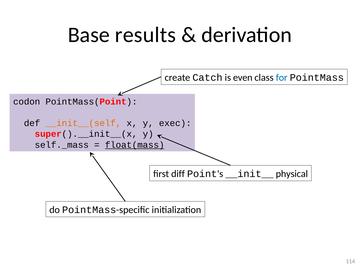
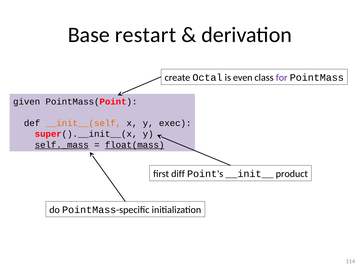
results: results -> restart
Catch: Catch -> Octal
for colour: blue -> purple
codon: codon -> given
self._mass underline: none -> present
physical: physical -> product
